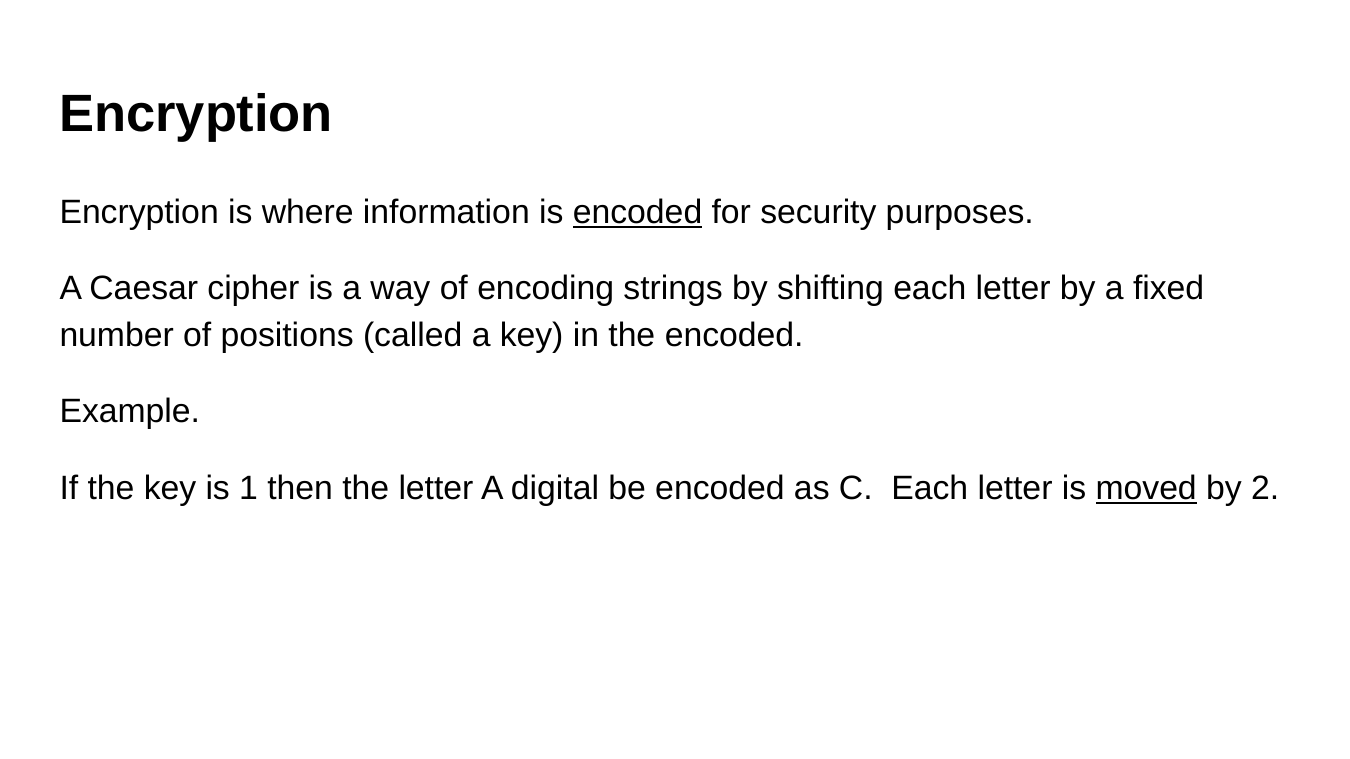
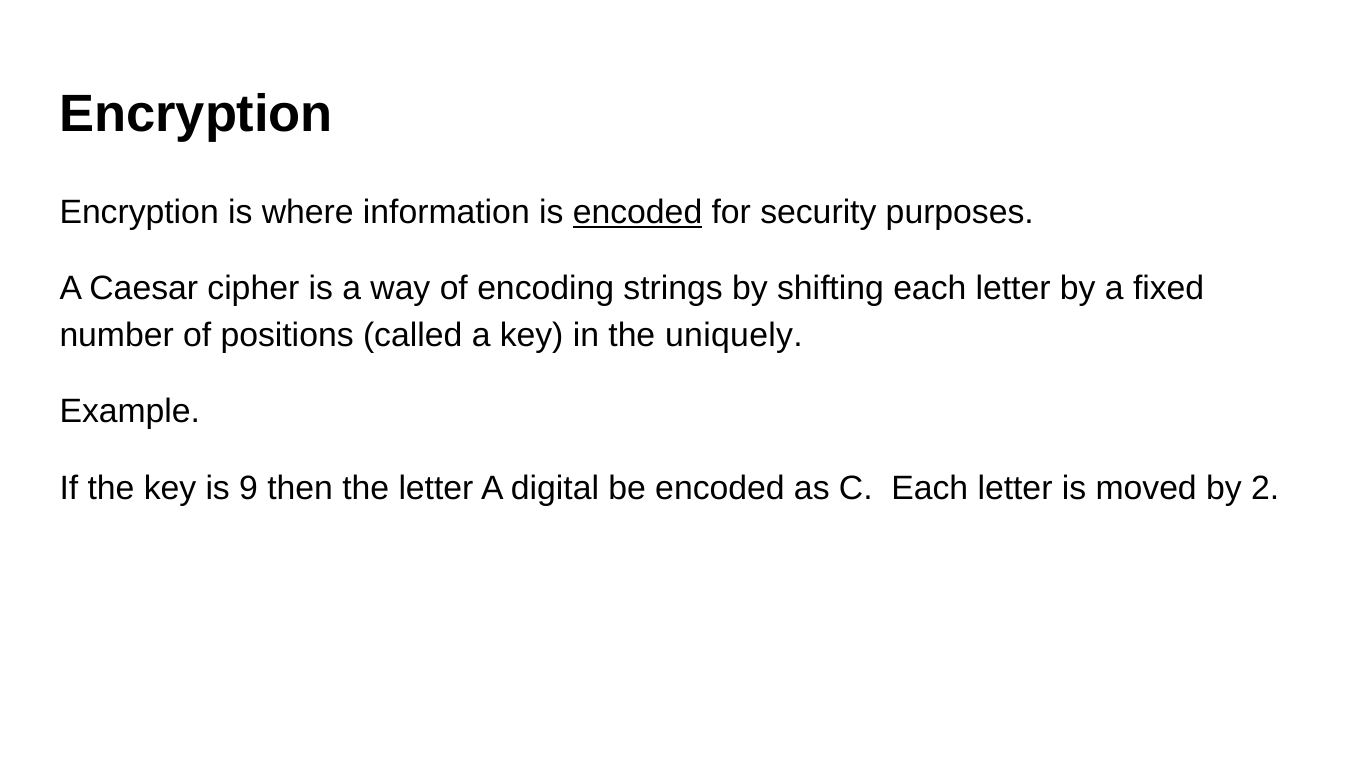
the encoded: encoded -> uniquely
1: 1 -> 9
moved underline: present -> none
